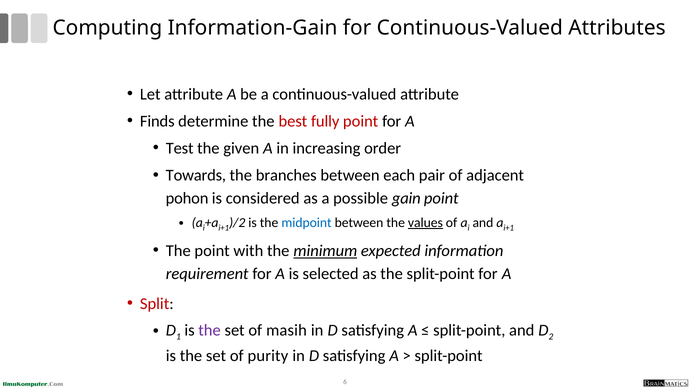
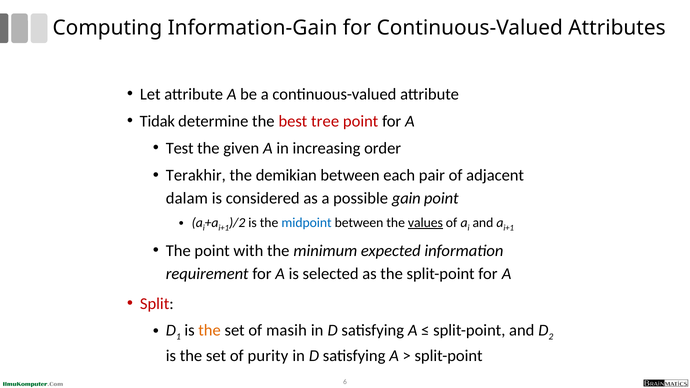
Finds: Finds -> Tidak
fully: fully -> tree
Towards: Towards -> Terakhir
branches: branches -> demikian
pohon: pohon -> dalam
minimum underline: present -> none
the at (210, 330) colour: purple -> orange
